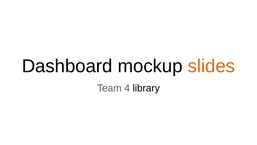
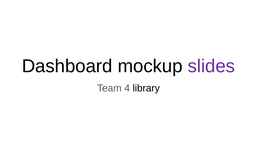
slides colour: orange -> purple
